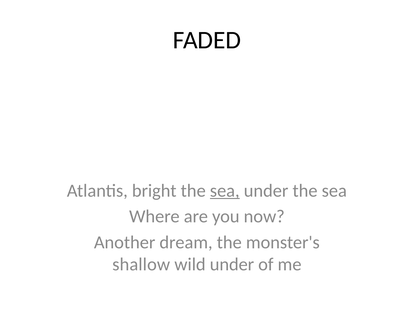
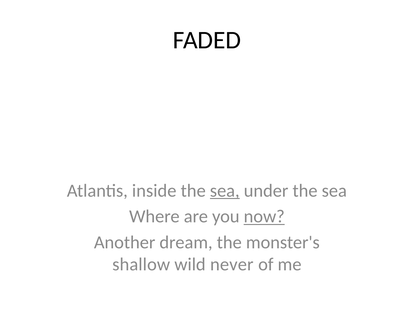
bright: bright -> inside
now underline: none -> present
wild under: under -> never
